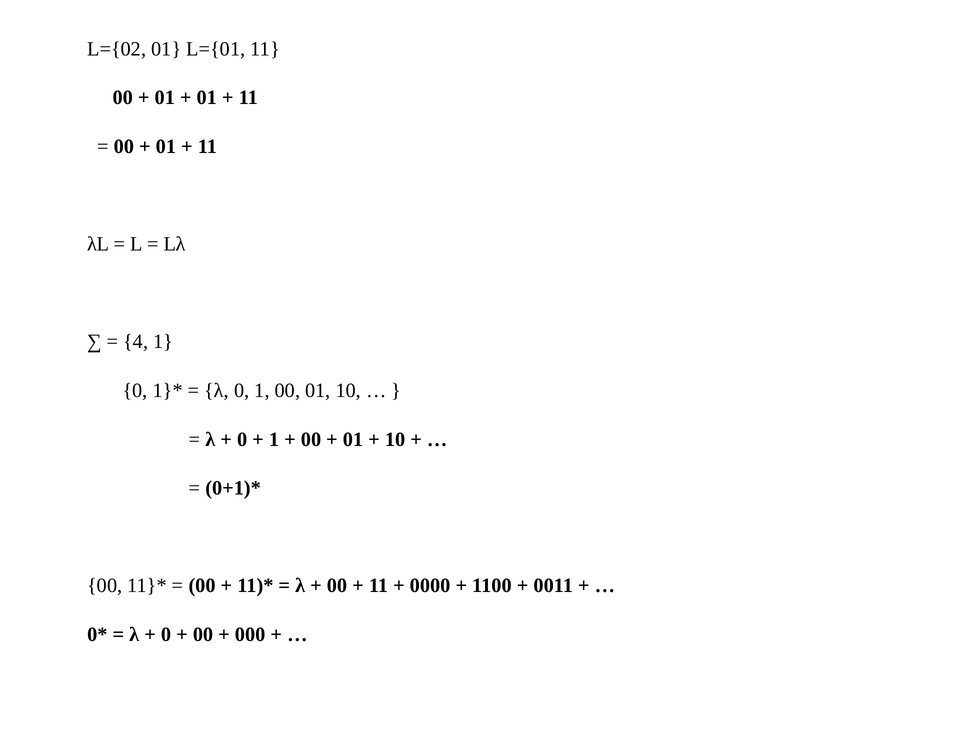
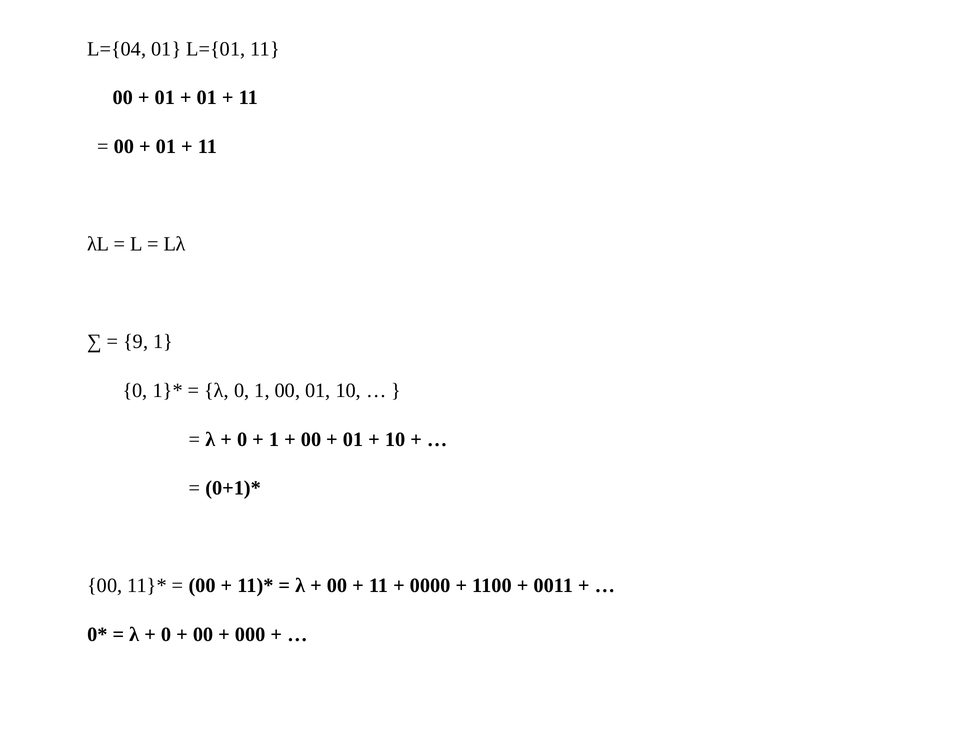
L={02: L={02 -> L={04
4: 4 -> 9
